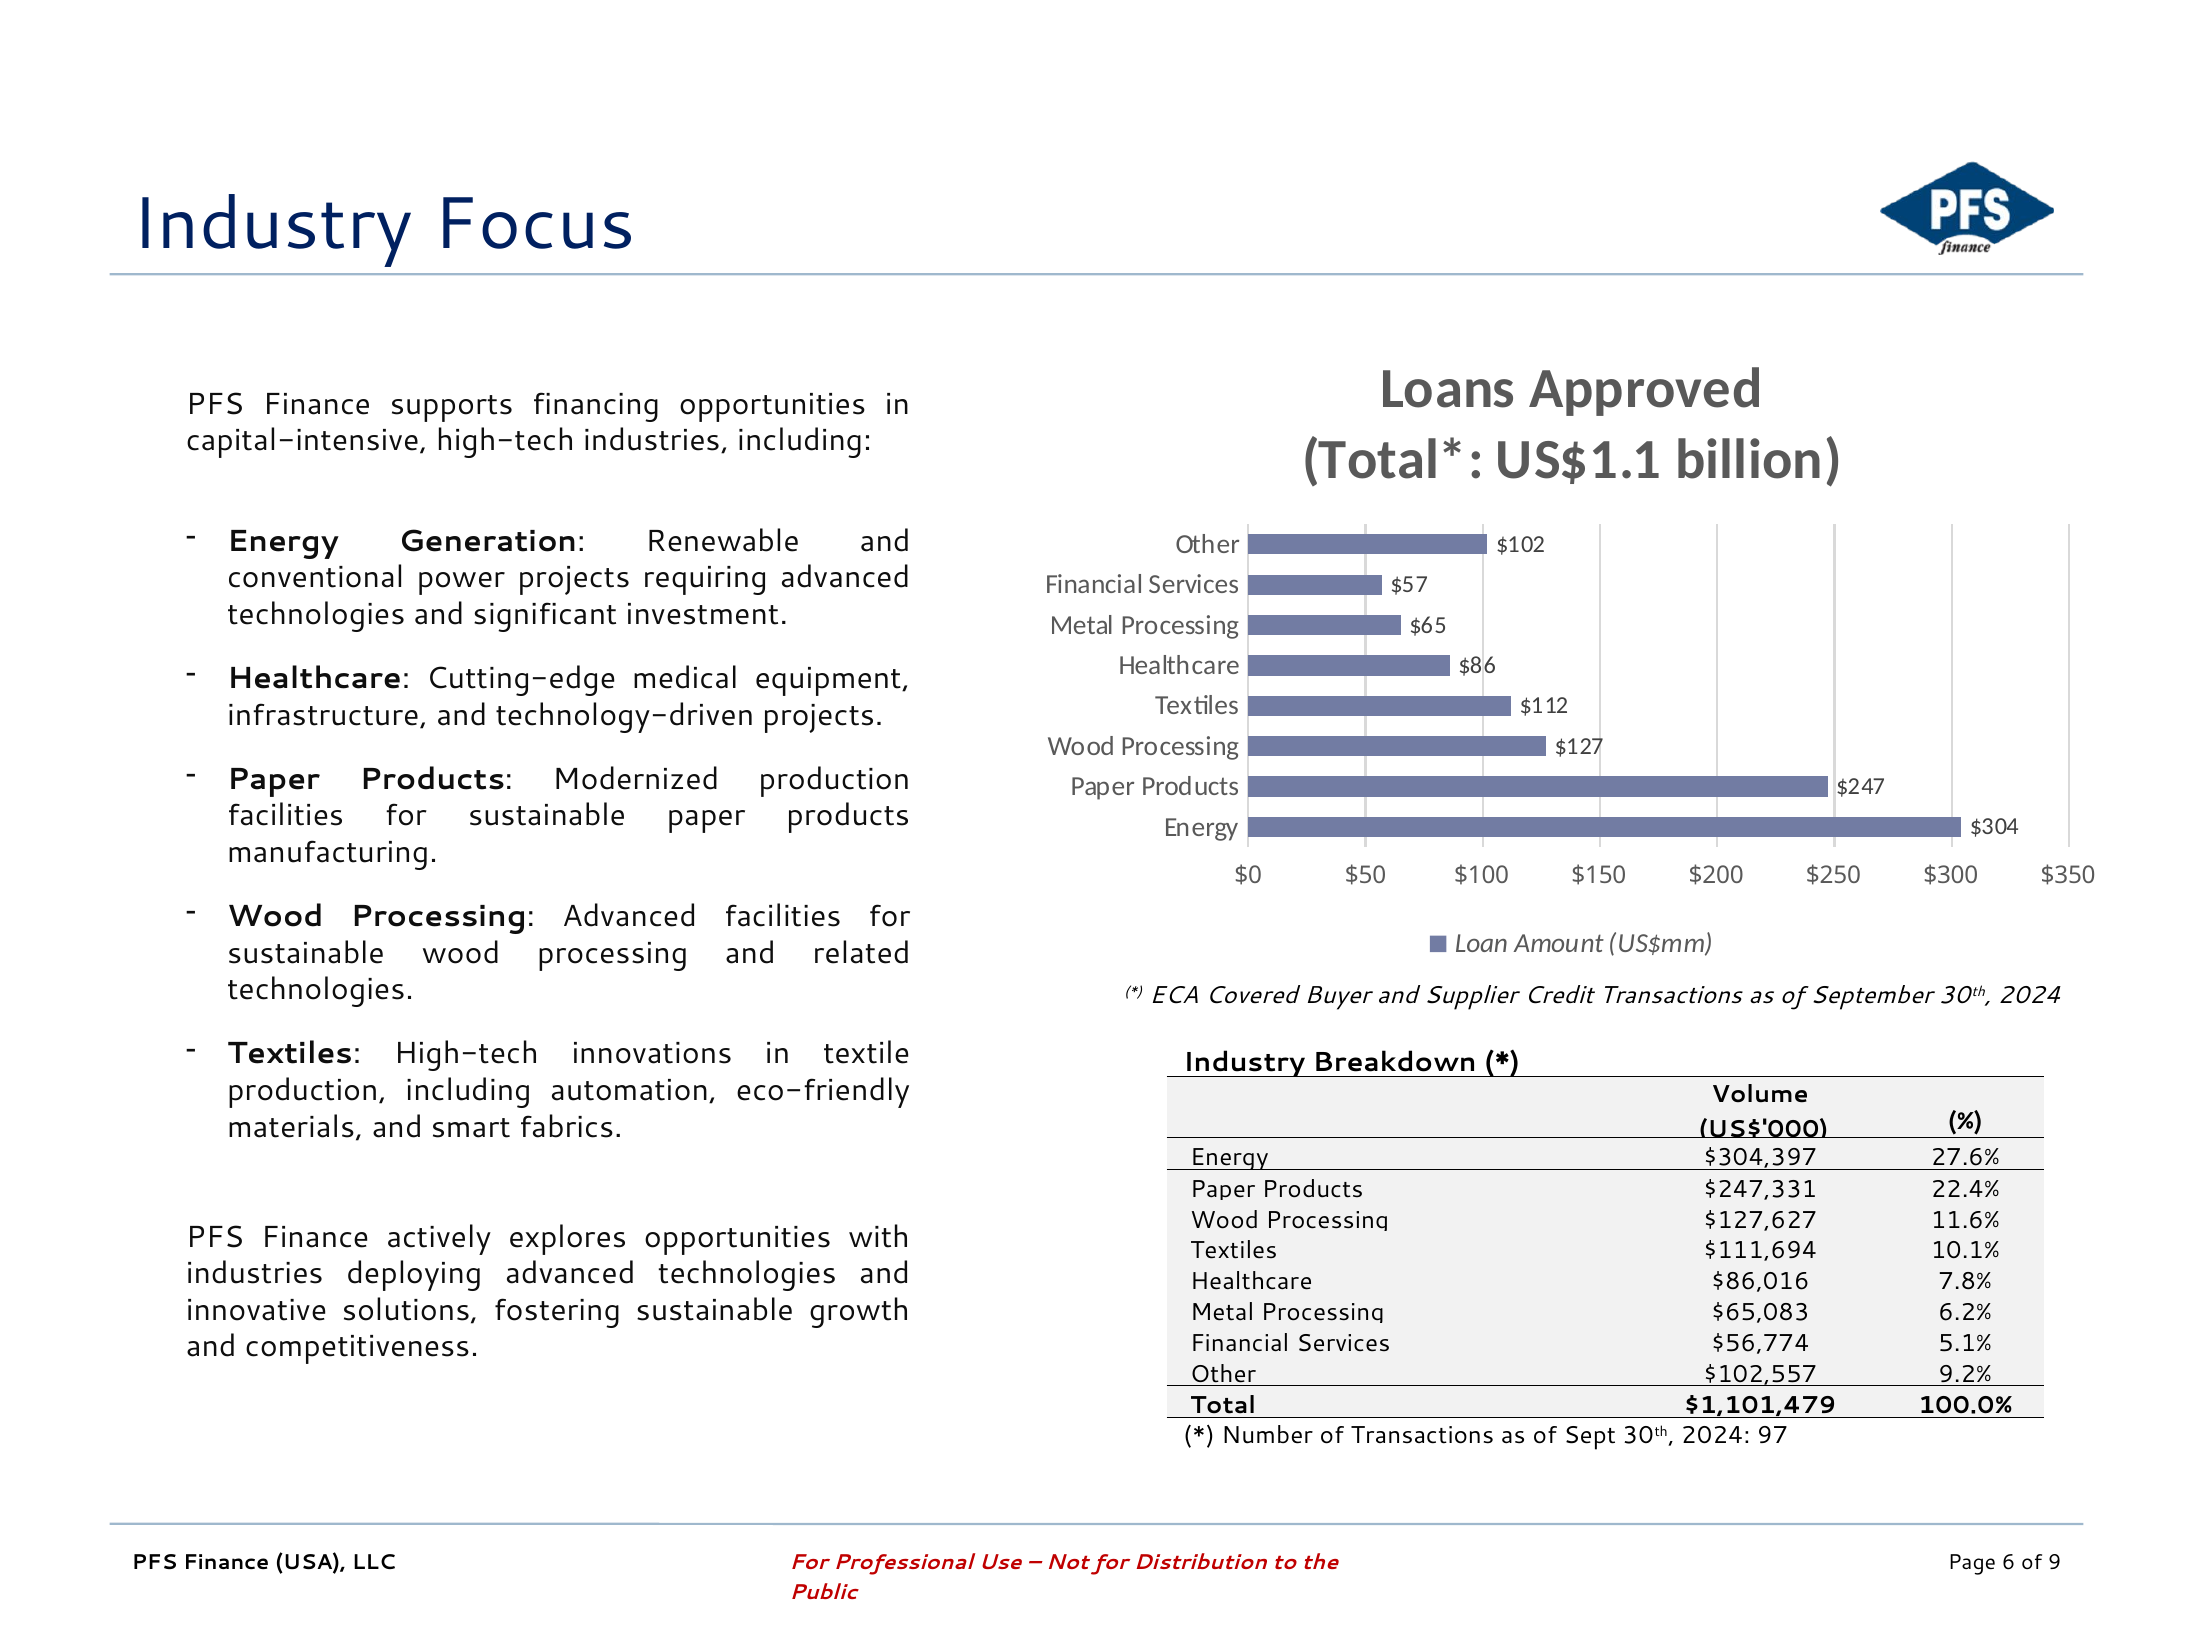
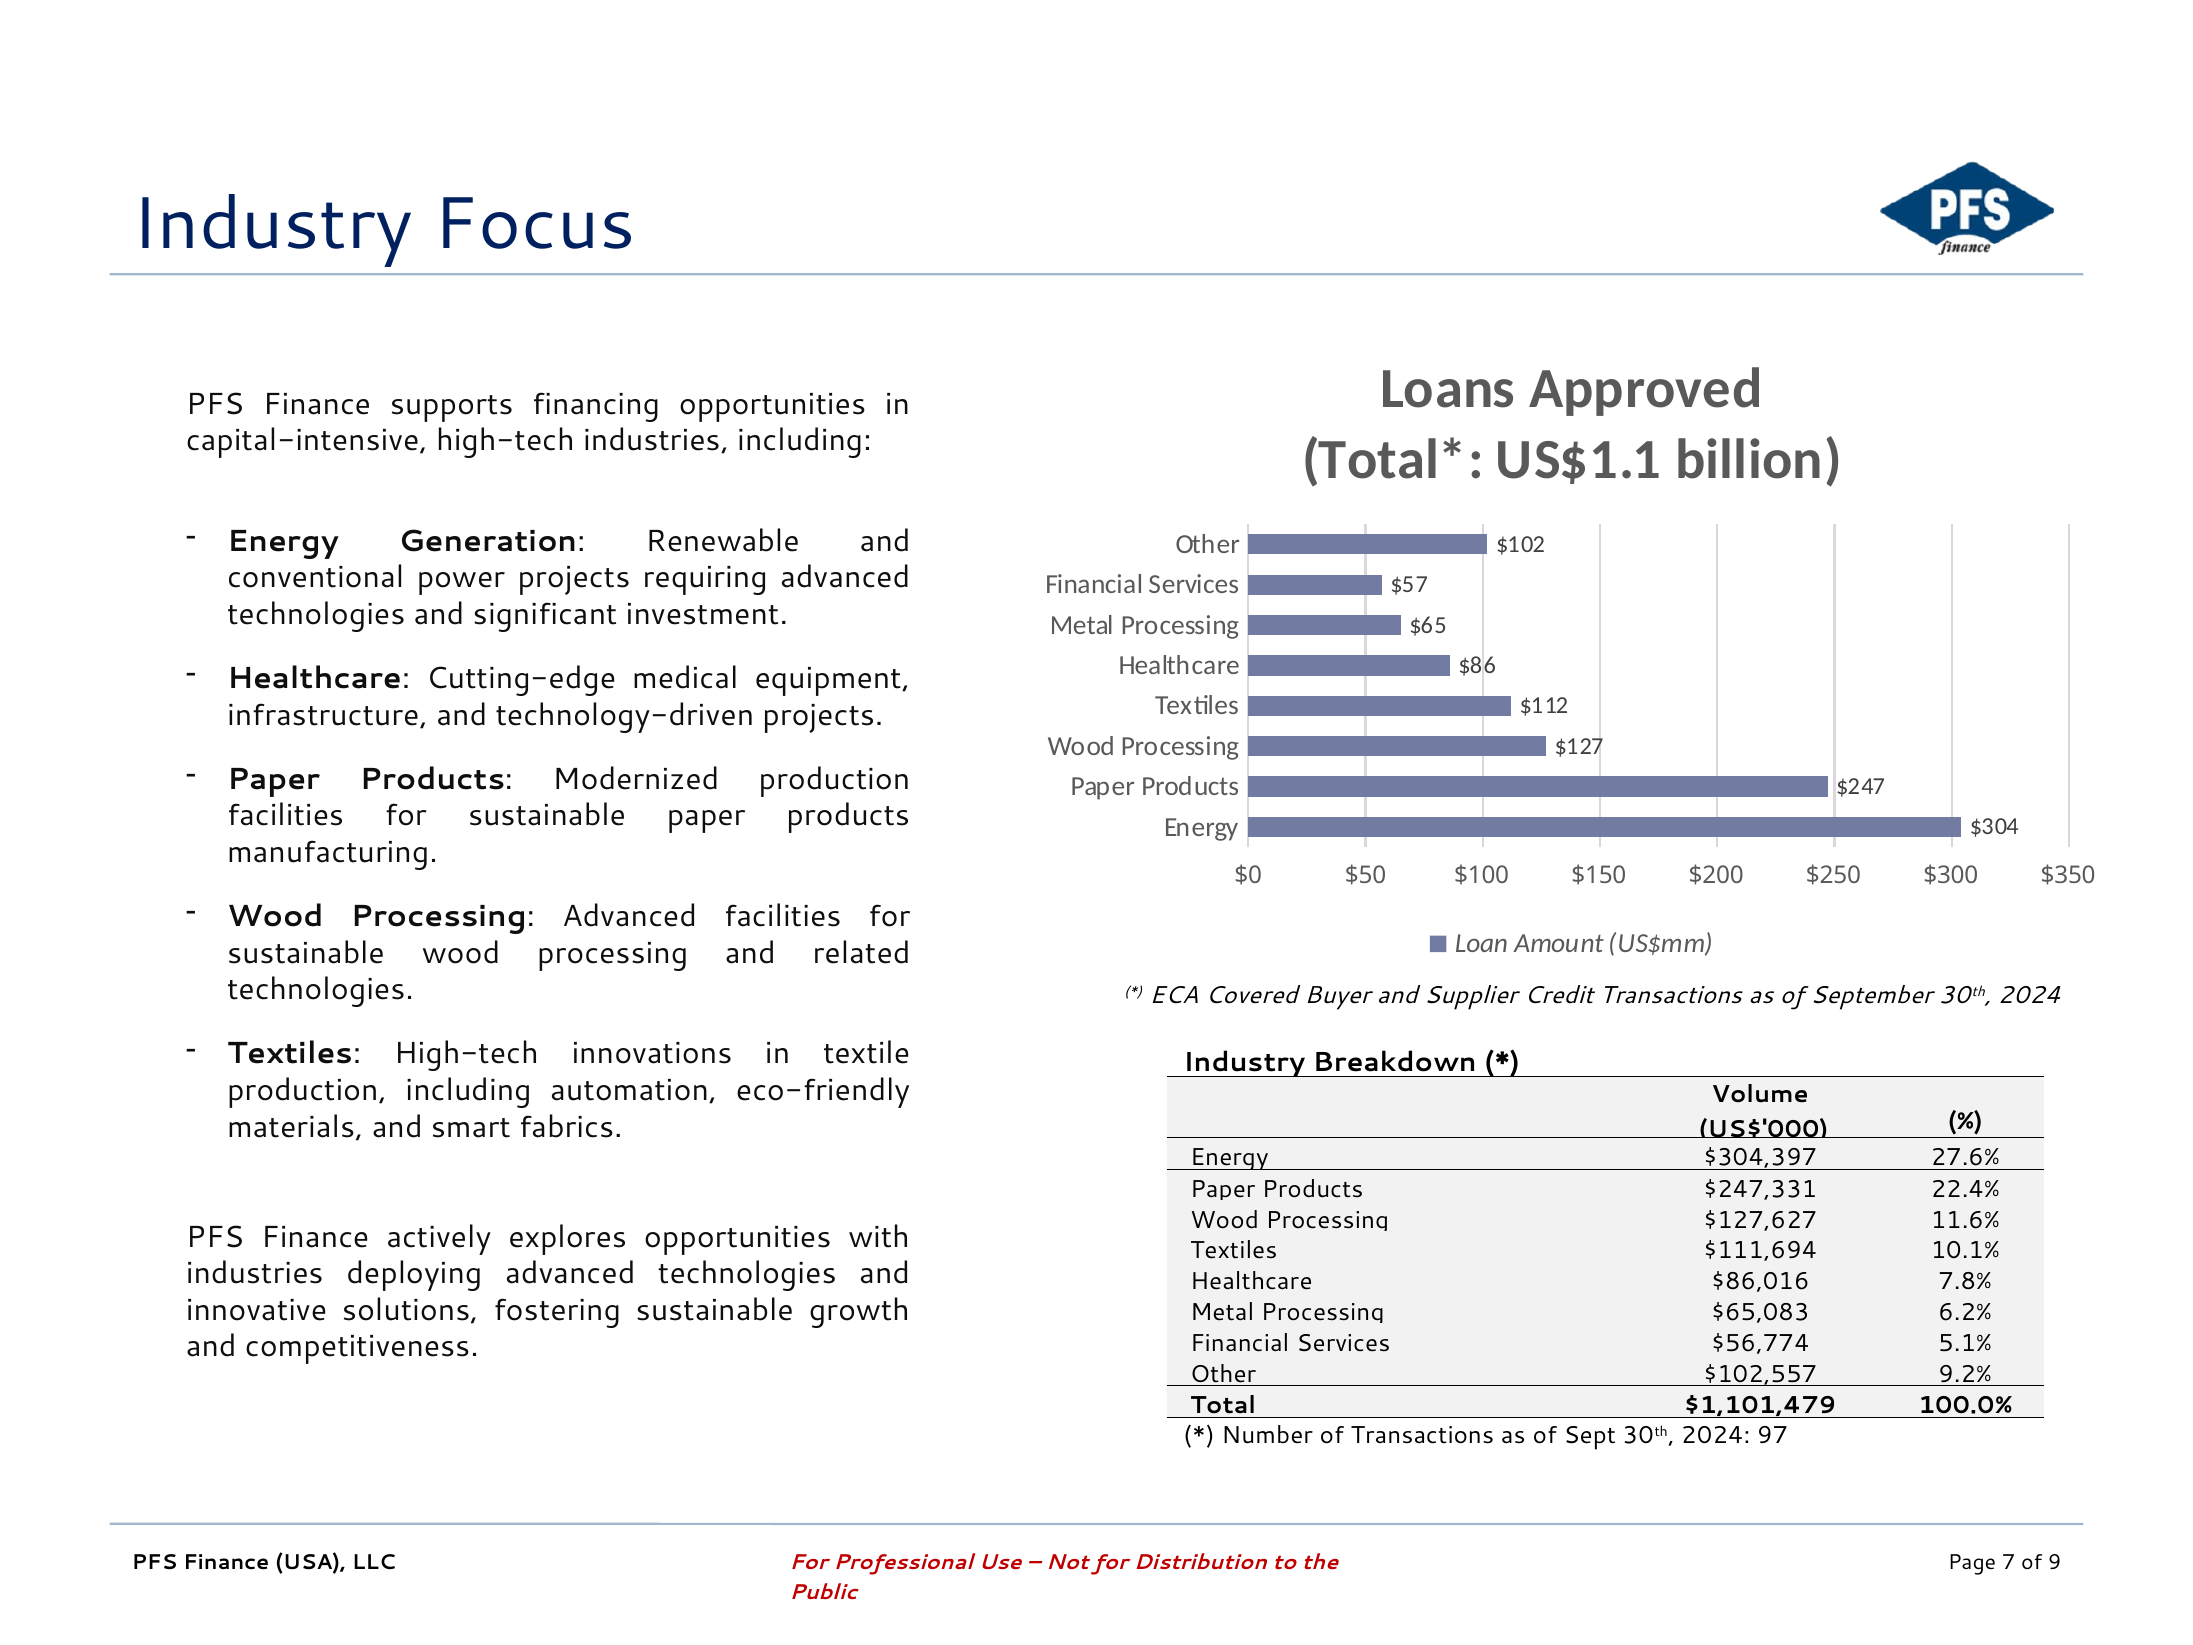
6: 6 -> 7
